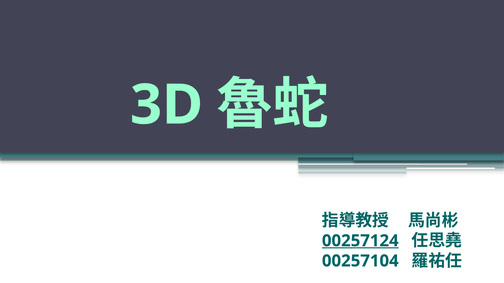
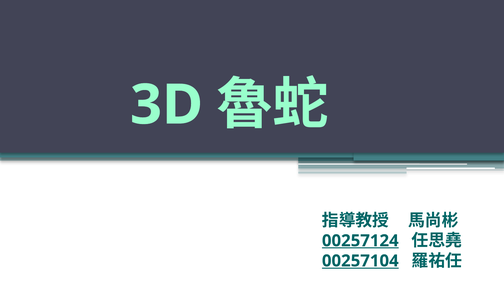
00257104 underline: none -> present
